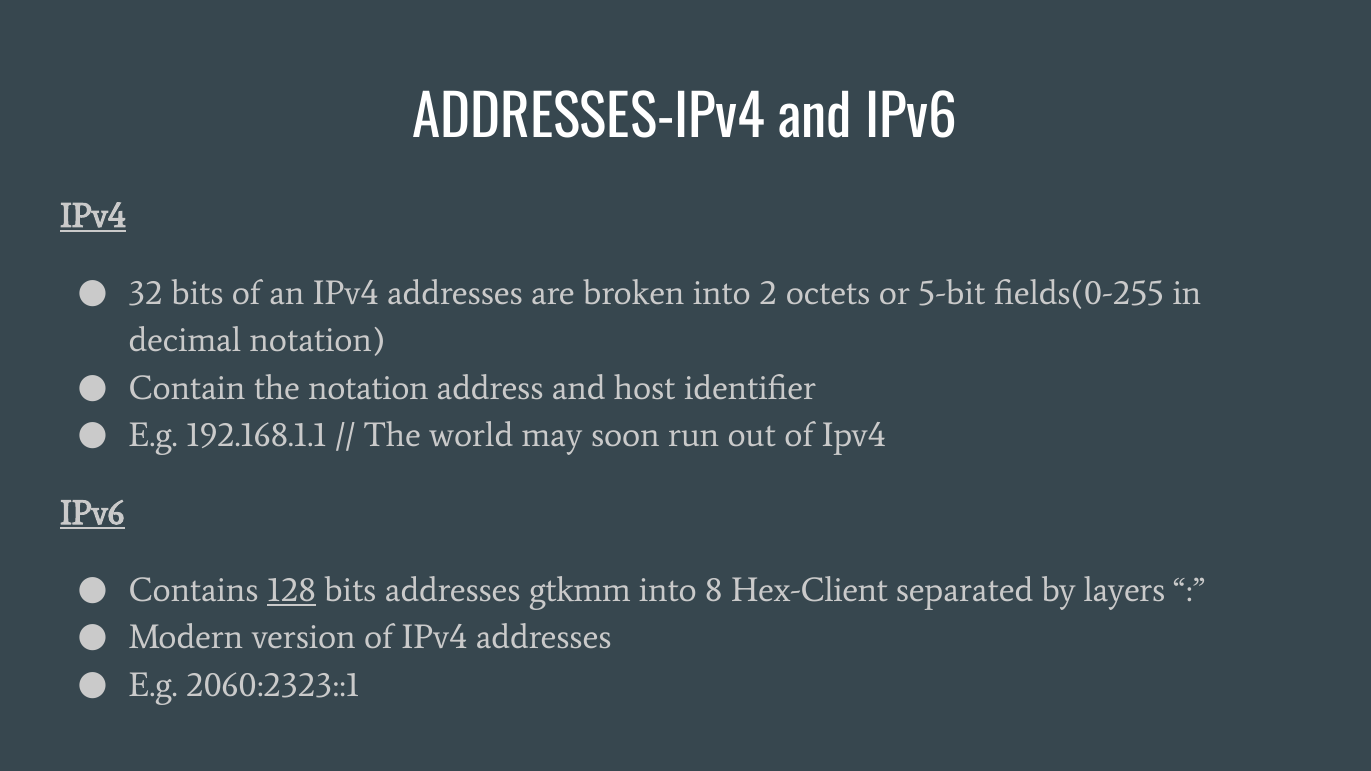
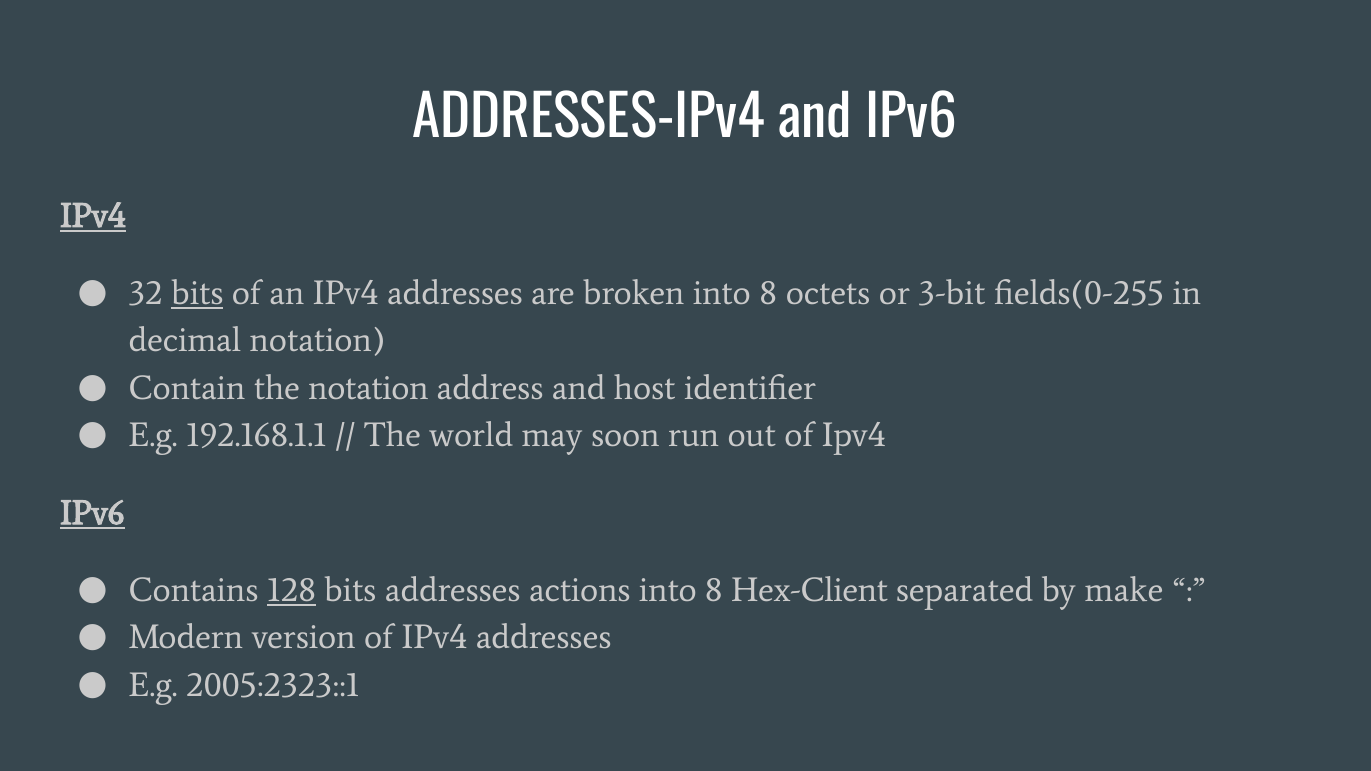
bits at (197, 293) underline: none -> present
broken into 2: 2 -> 8
5-bit: 5-bit -> 3-bit
gtkmm: gtkmm -> actions
layers: layers -> make
2060:2323::1: 2060:2323::1 -> 2005:2323::1
